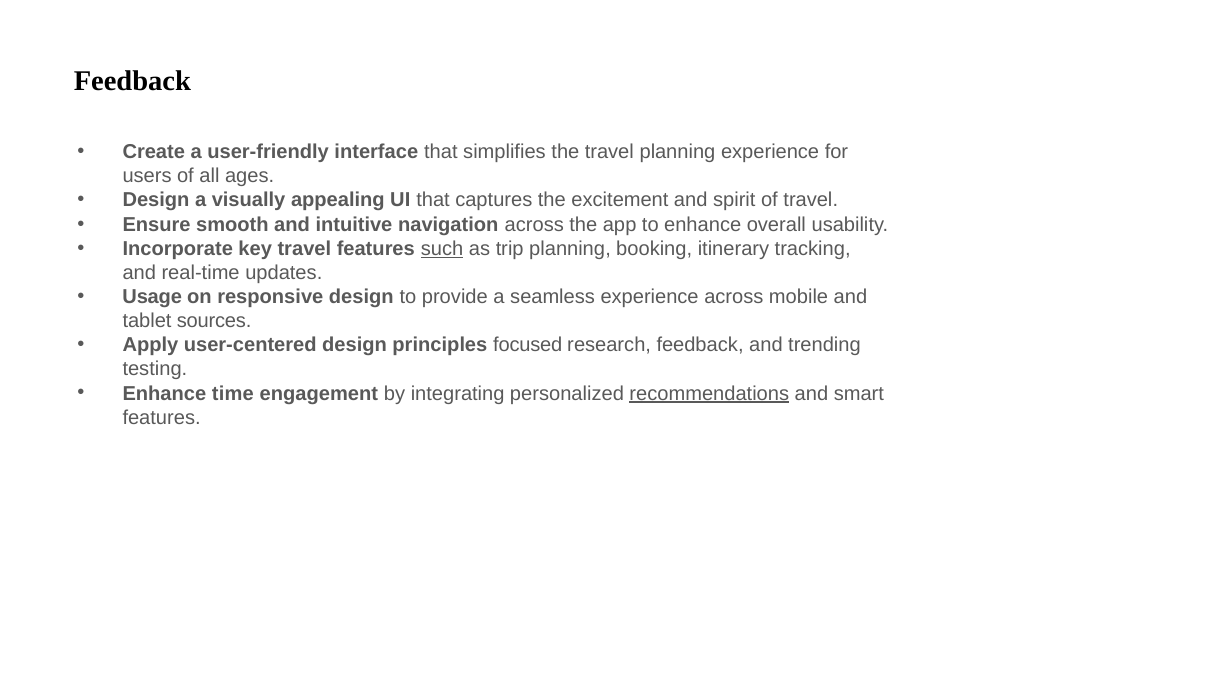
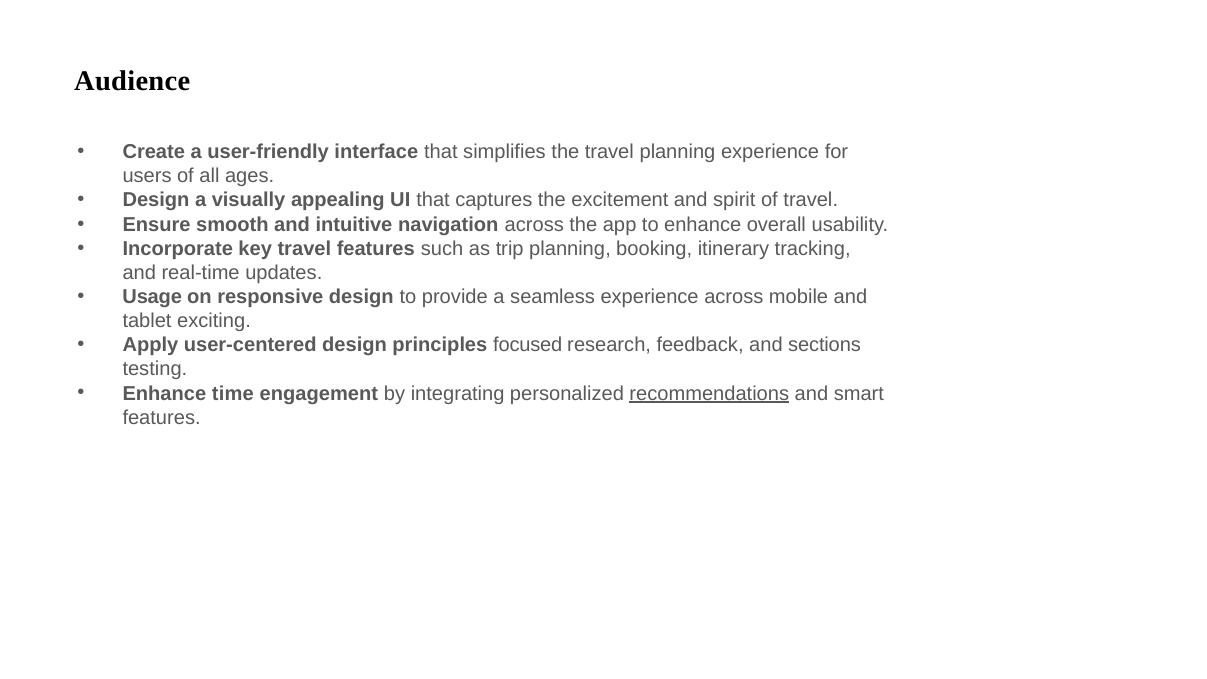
Feedback at (132, 81): Feedback -> Audience
such underline: present -> none
sources: sources -> exciting
trending: trending -> sections
